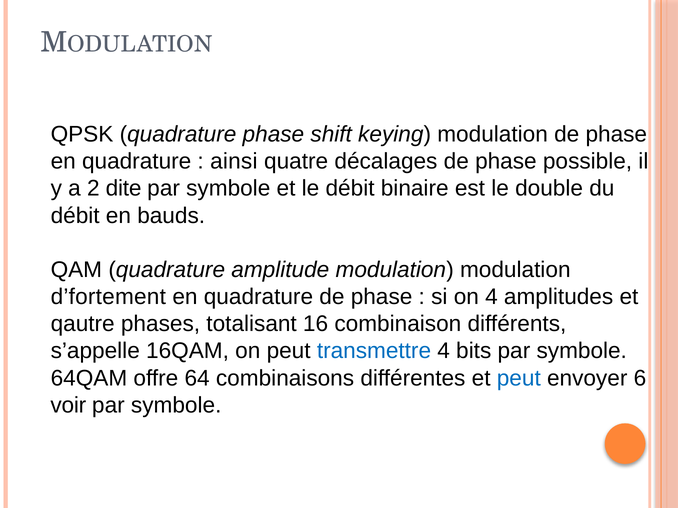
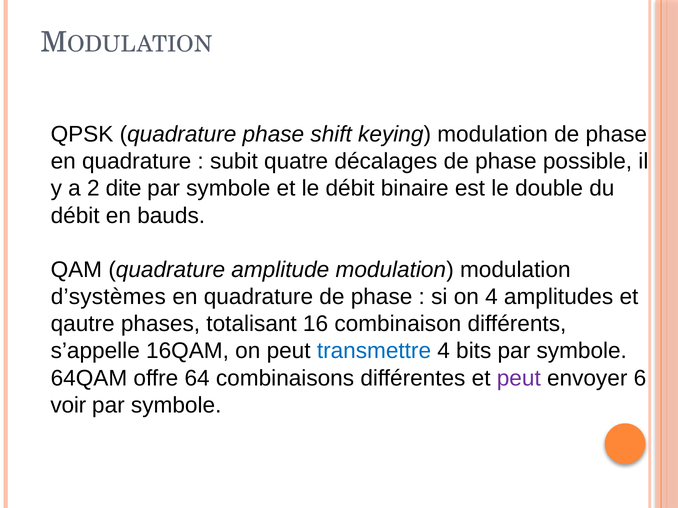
ainsi: ainsi -> subit
d’fortement: d’fortement -> d’systèmes
peut at (519, 378) colour: blue -> purple
